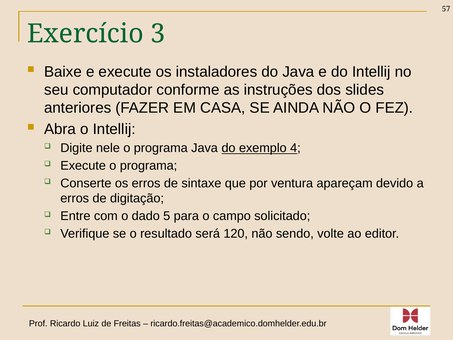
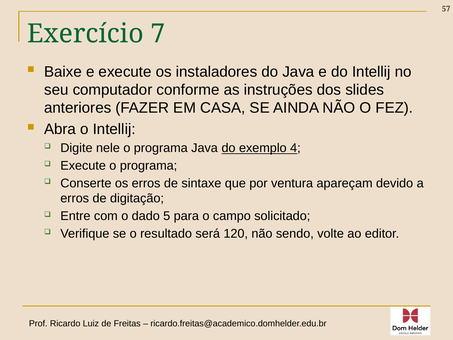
3: 3 -> 7
